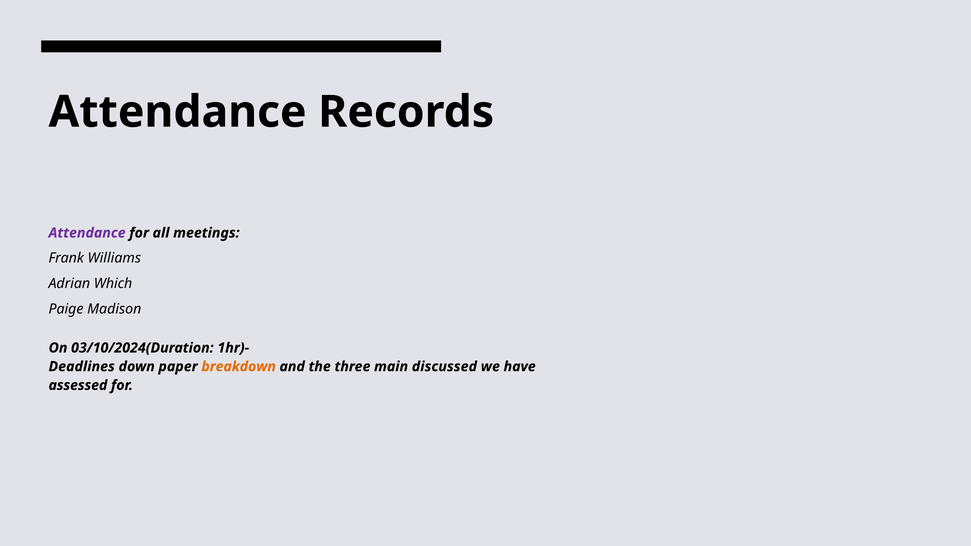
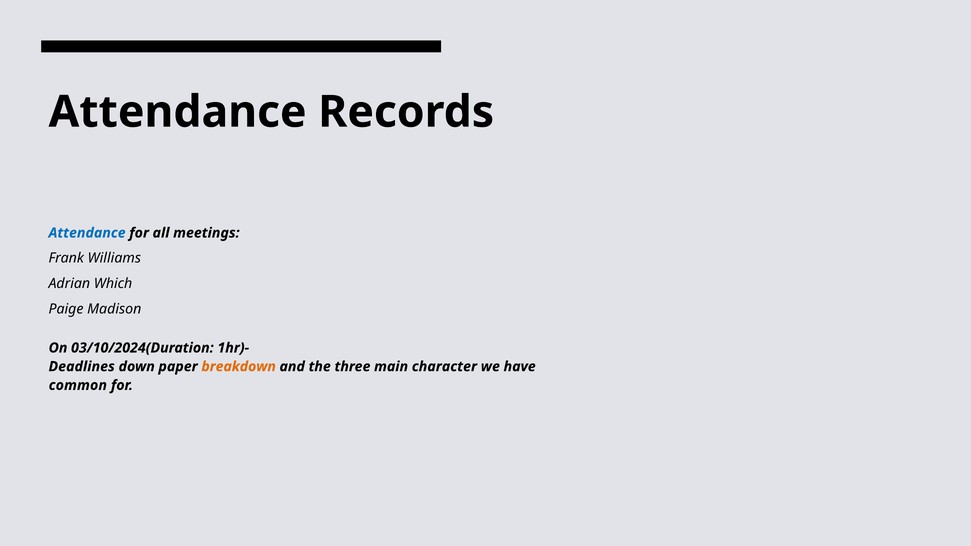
Attendance at (87, 233) colour: purple -> blue
discussed: discussed -> character
assessed: assessed -> common
